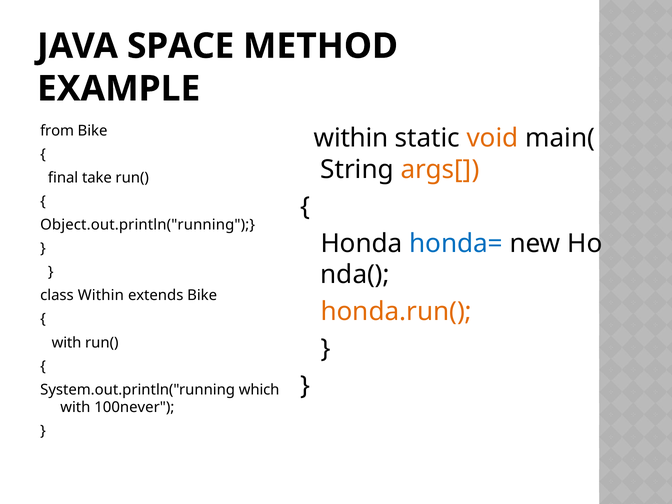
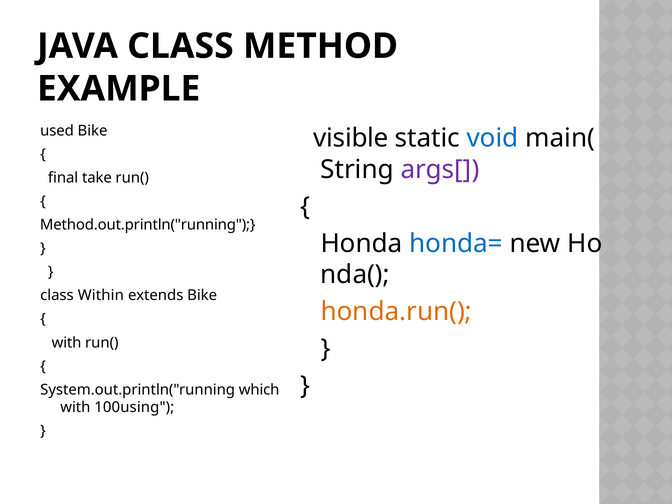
JAVA SPACE: SPACE -> CLASS
from: from -> used
within at (351, 138): within -> visible
void colour: orange -> blue
args[ colour: orange -> purple
Object.out.println("running: Object.out.println("running -> Method.out.println("running
100never: 100never -> 100using
